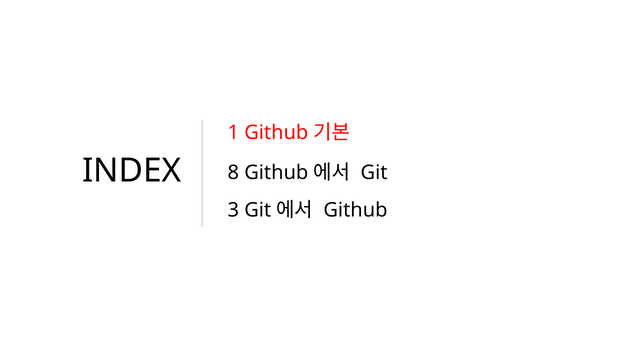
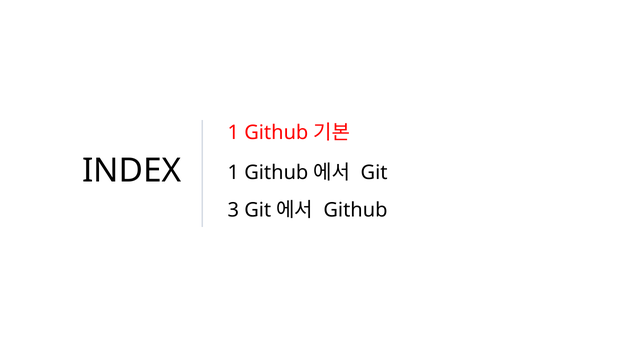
INDEX 8: 8 -> 1
